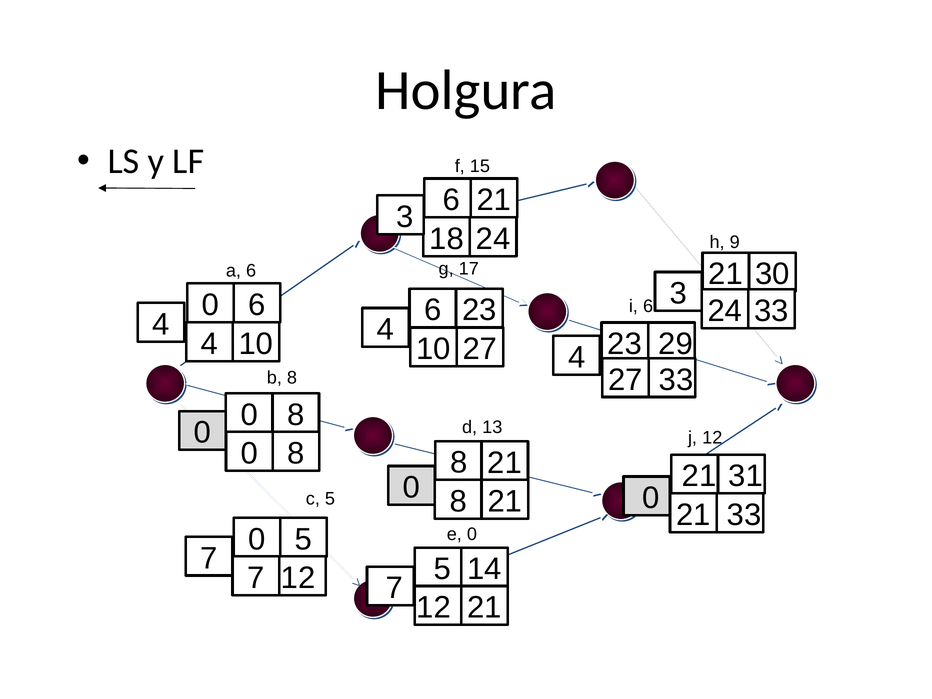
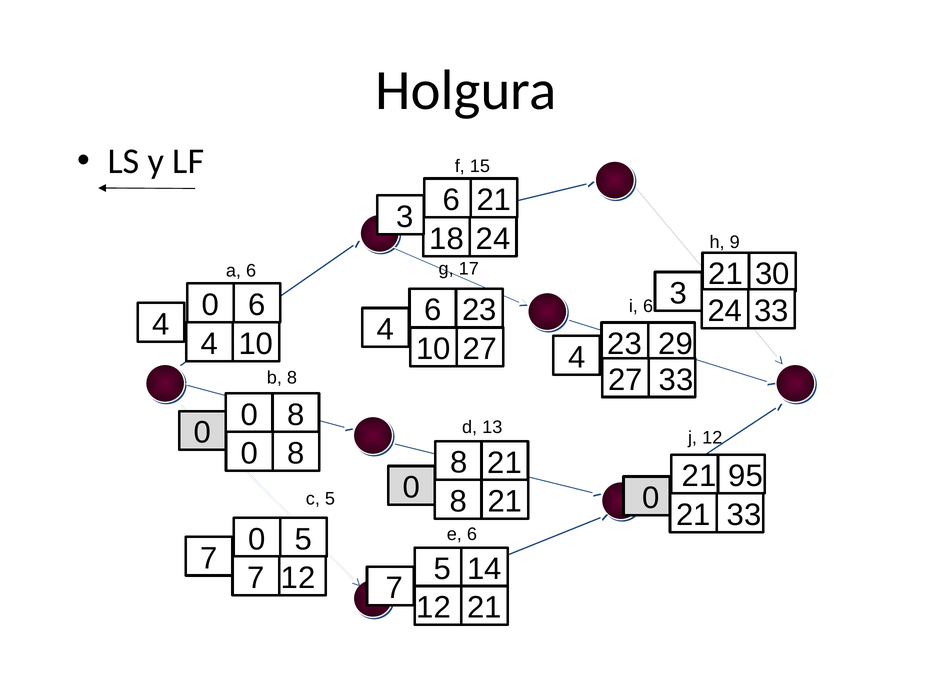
31: 31 -> 95
e 0: 0 -> 6
